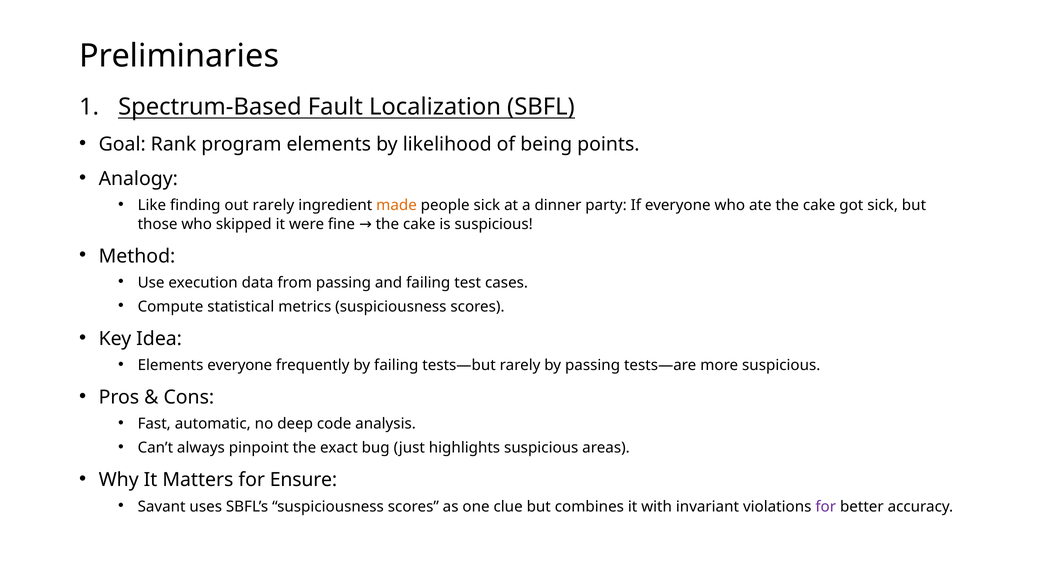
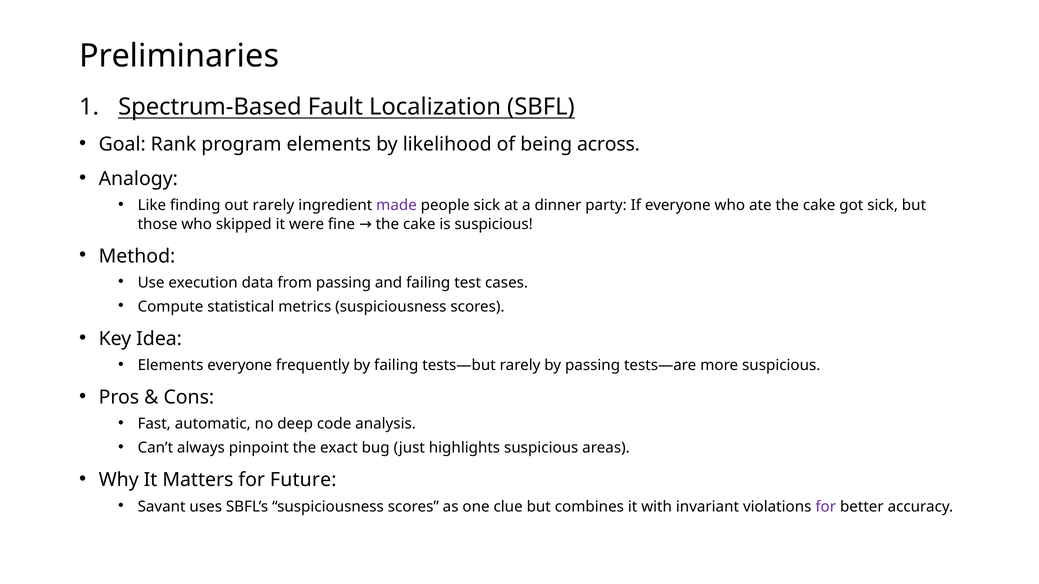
points: points -> across
made colour: orange -> purple
Ensure: Ensure -> Future
